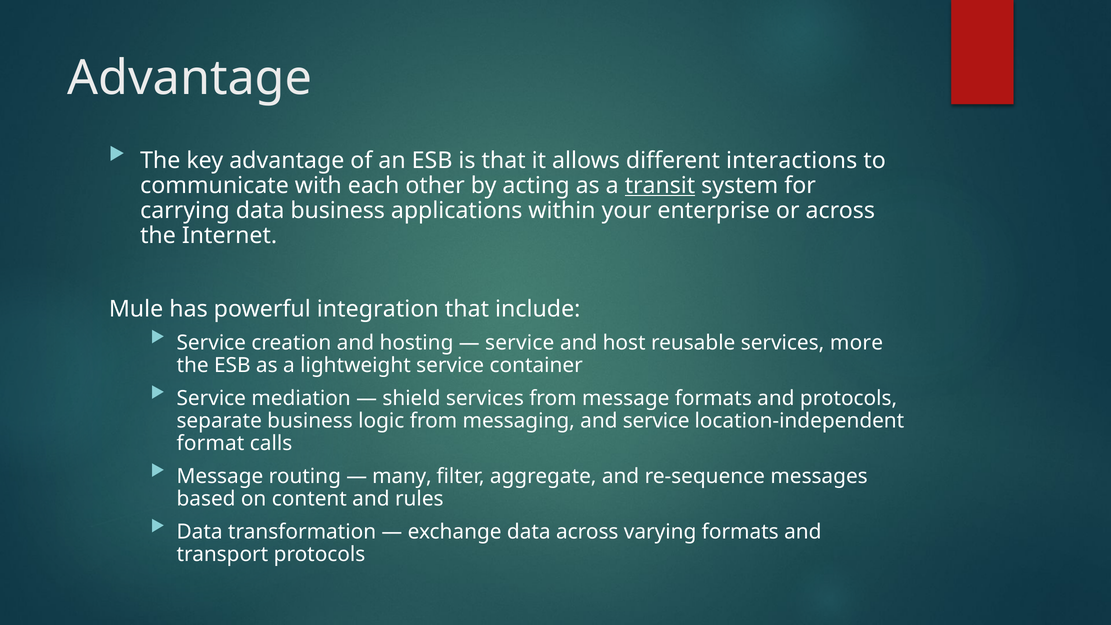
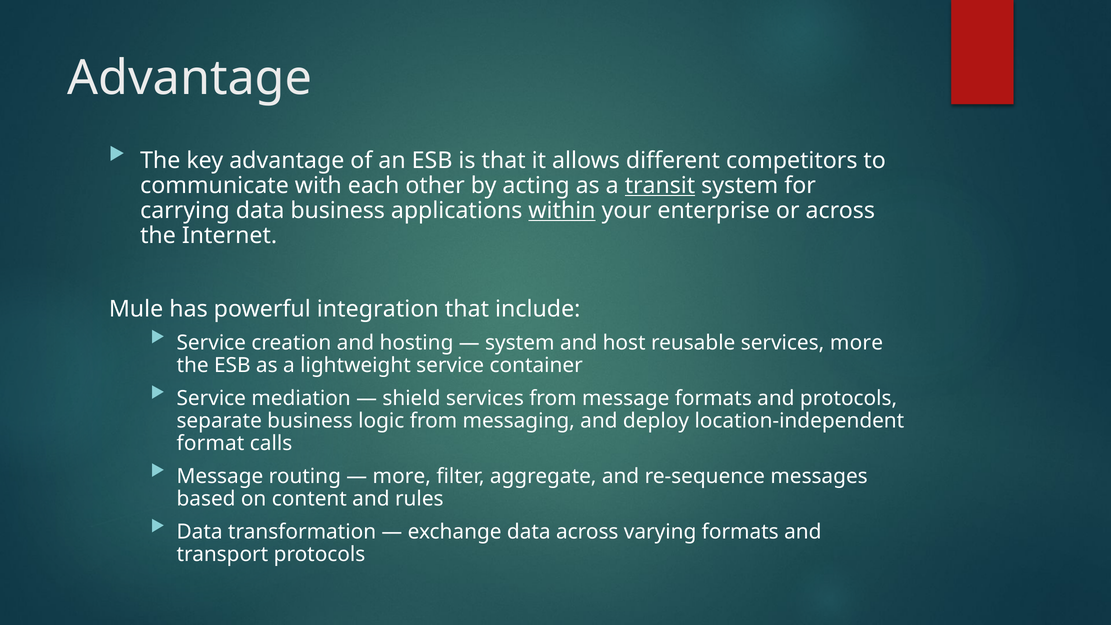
interactions: interactions -> competitors
within underline: none -> present
service at (520, 343): service -> system
and service: service -> deploy
many at (402, 476): many -> more
